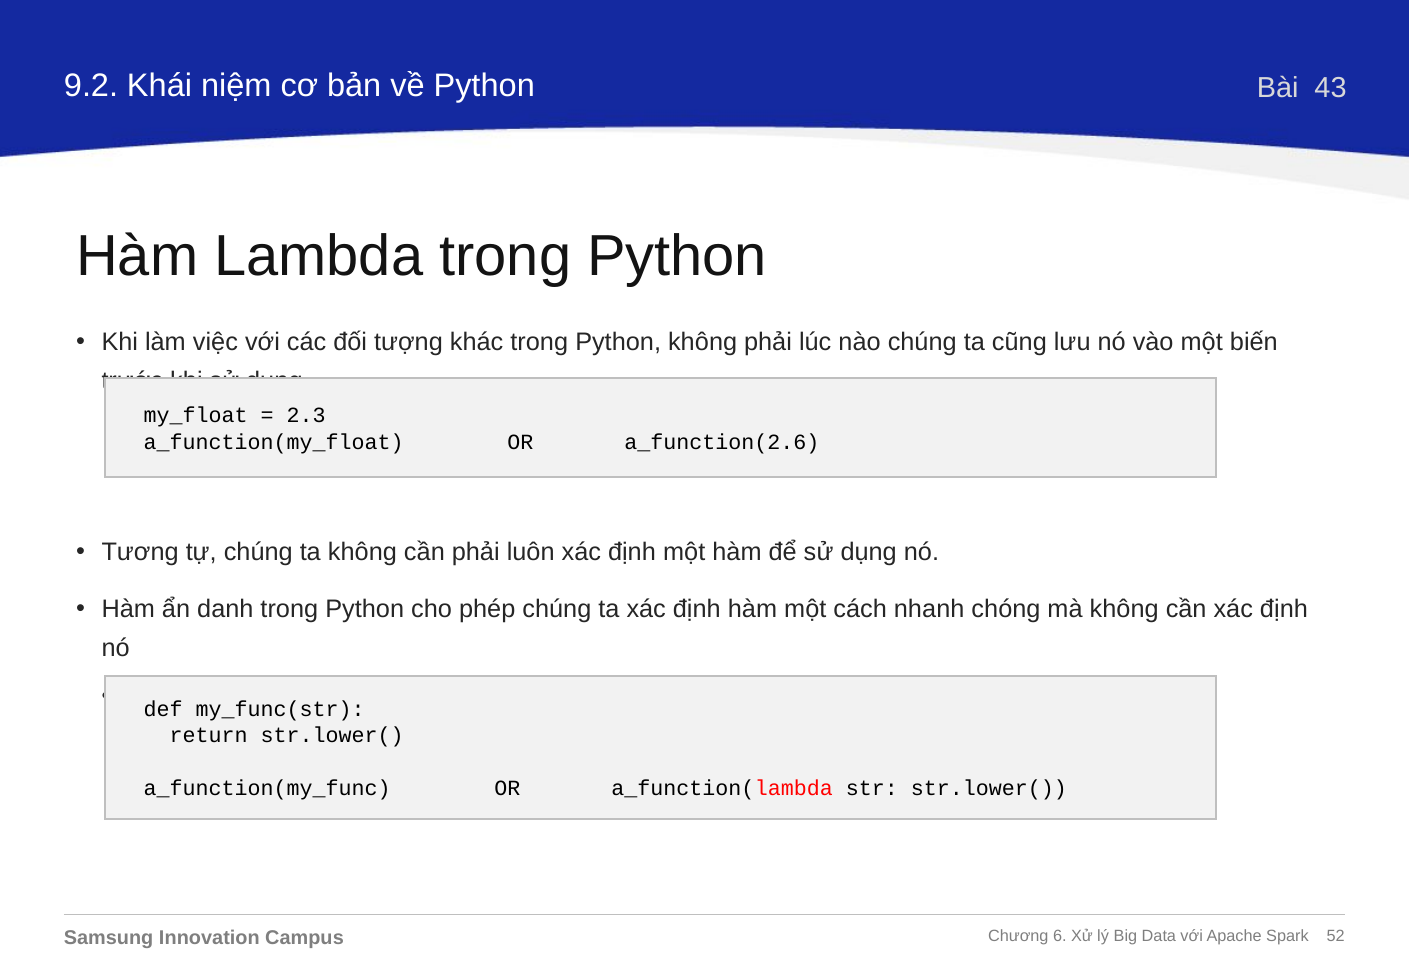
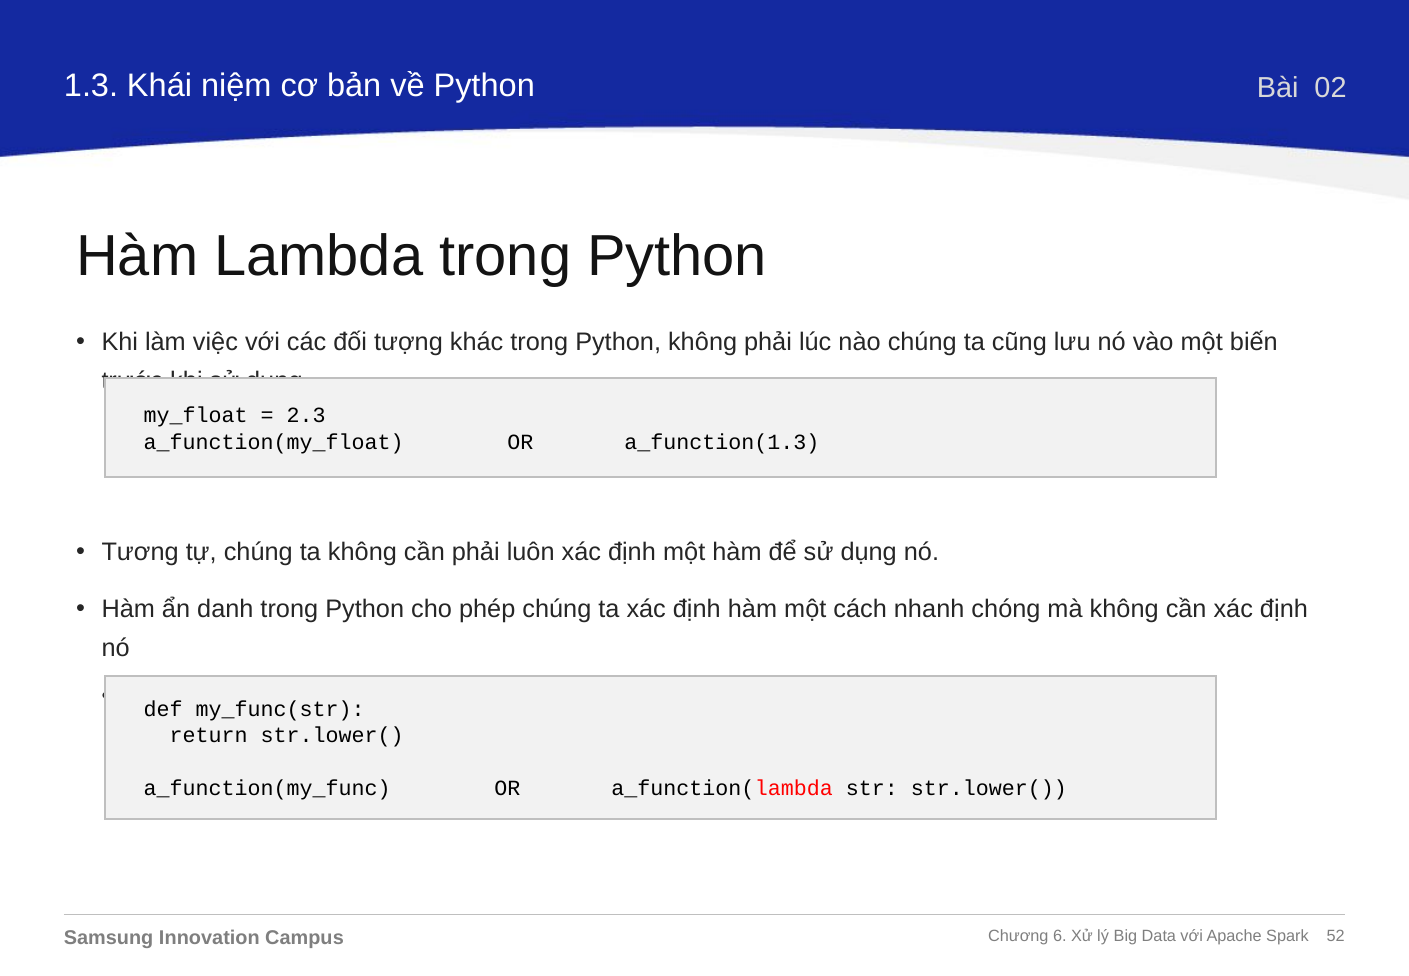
9.2: 9.2 -> 1.3
43: 43 -> 02
a_function(2.6: a_function(2.6 -> a_function(1.3
